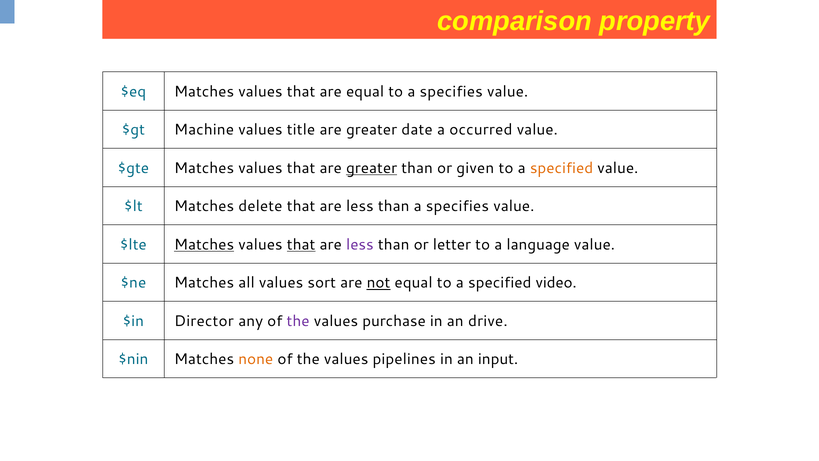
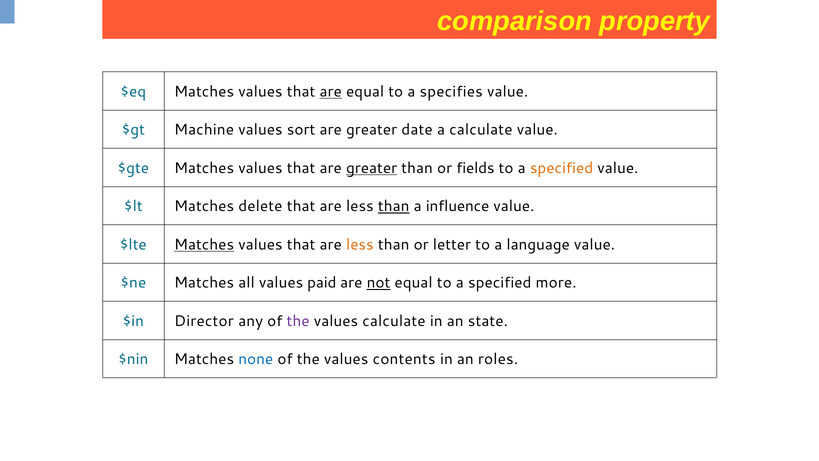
are at (331, 92) underline: none -> present
title: title -> sort
a occurred: occurred -> calculate
given: given -> fields
than at (394, 206) underline: none -> present
specifies at (457, 206): specifies -> influence
that at (301, 244) underline: present -> none
less at (360, 244) colour: purple -> orange
sort: sort -> paid
video: video -> more
values purchase: purchase -> calculate
drive: drive -> state
none colour: orange -> blue
pipelines: pipelines -> contents
input: input -> roles
